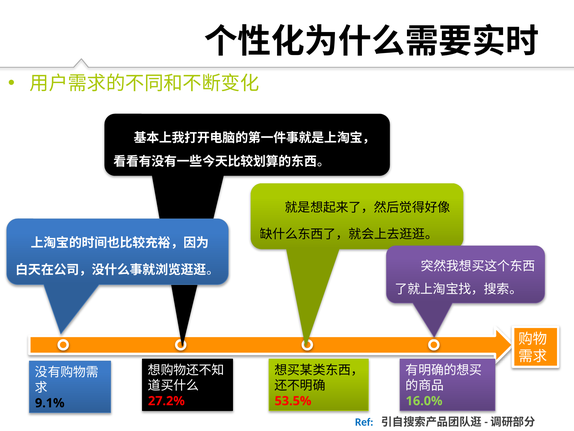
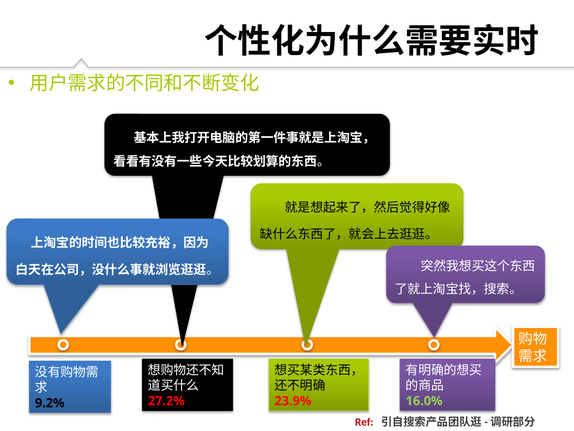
53.5%: 53.5% -> 23.9%
9.1%: 9.1% -> 9.2%
Ref colour: blue -> red
